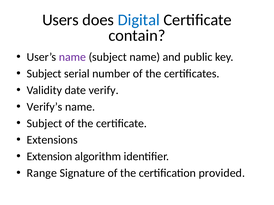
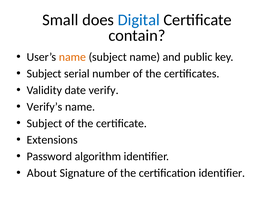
Users: Users -> Small
name at (72, 57) colour: purple -> orange
Extension: Extension -> Password
Range: Range -> About
certification provided: provided -> identifier
